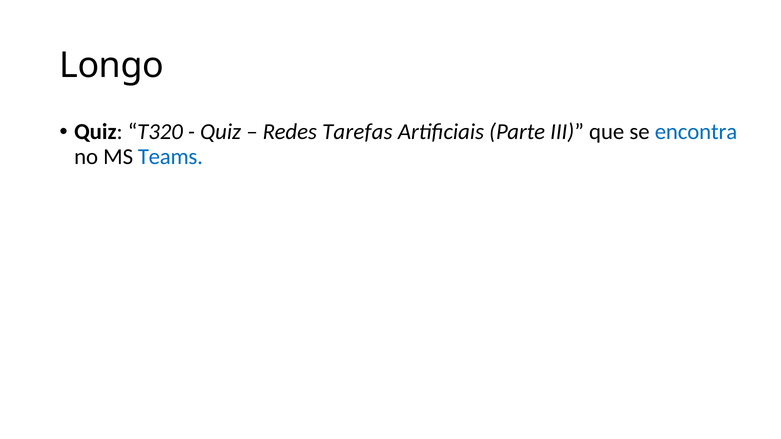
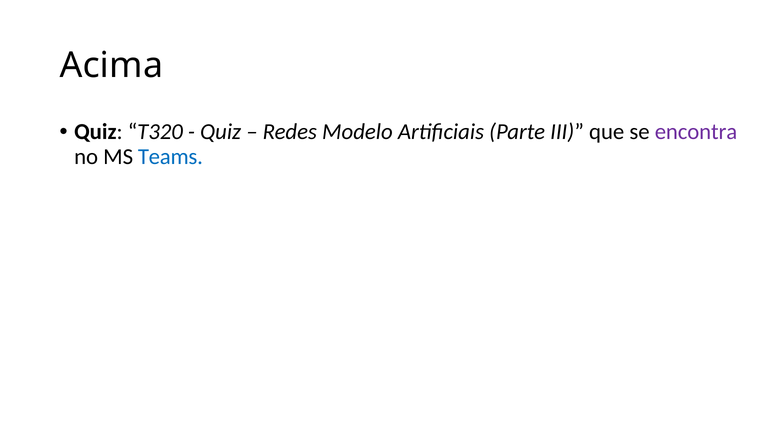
Longo: Longo -> Acima
Tarefas: Tarefas -> Modelo
encontra colour: blue -> purple
